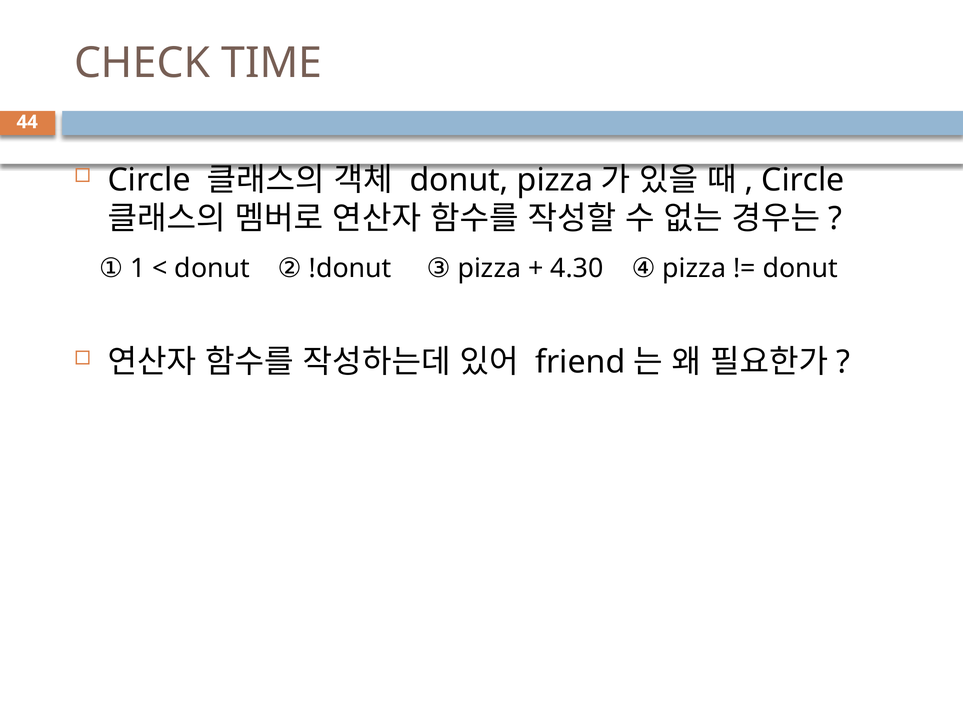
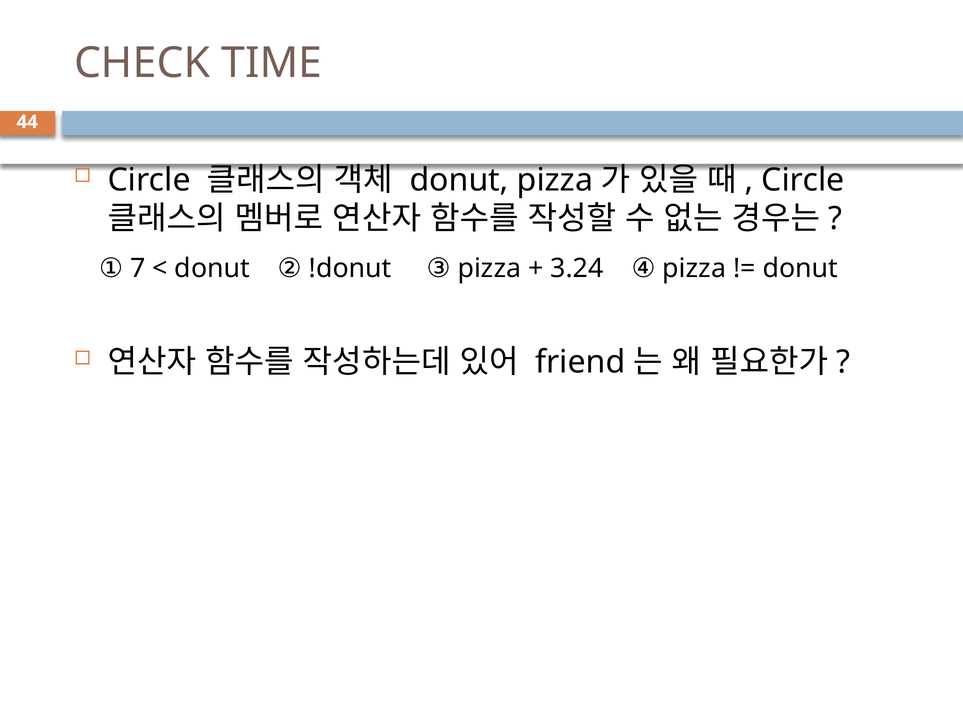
1: 1 -> 7
4.30: 4.30 -> 3.24
